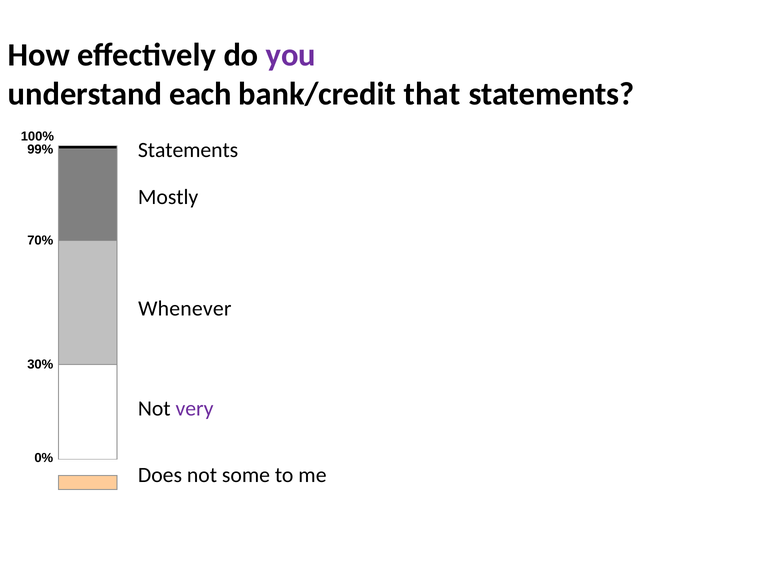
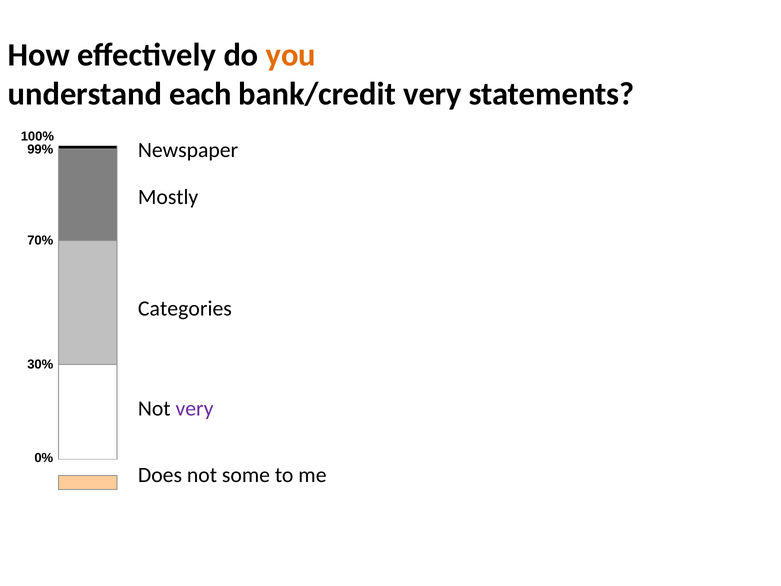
you colour: purple -> orange
bank/credit that: that -> very
Statements at (188, 150): Statements -> Newspaper
Whenever: Whenever -> Categories
